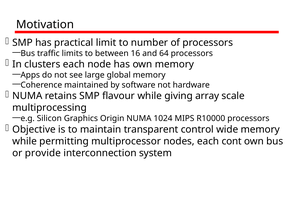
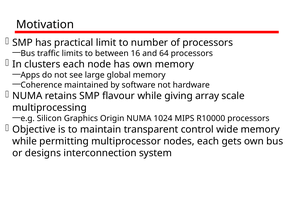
cont: cont -> gets
provide: provide -> designs
